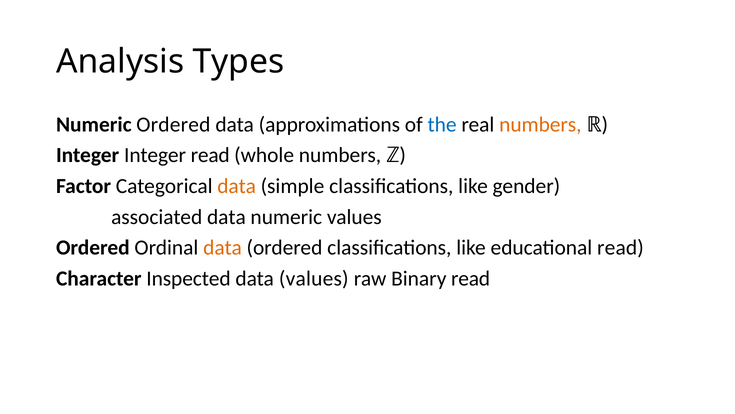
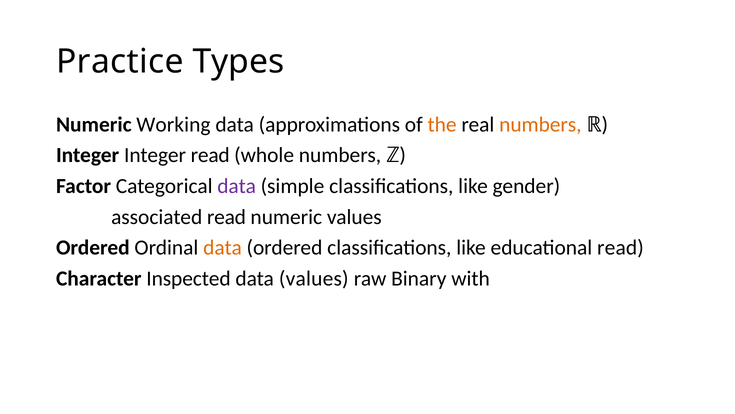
Analysis: Analysis -> Practice
Numeric Ordered: Ordered -> Working
the colour: blue -> orange
data at (237, 186) colour: orange -> purple
associated data: data -> read
Binary read: read -> with
